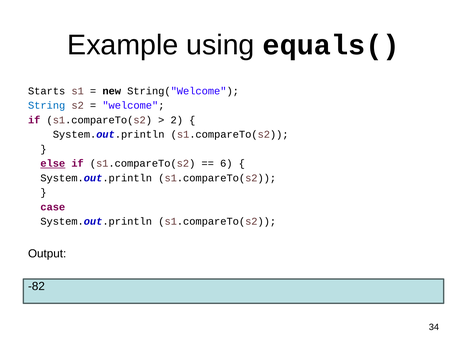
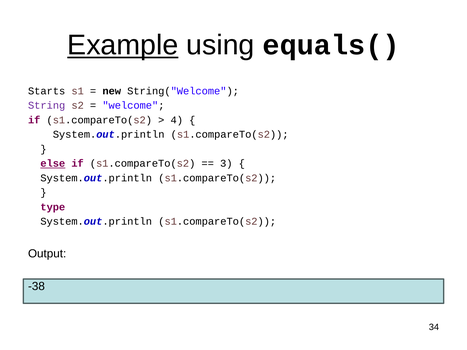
Example underline: none -> present
String colour: blue -> purple
2: 2 -> 4
6: 6 -> 3
case: case -> type
-82: -82 -> -38
